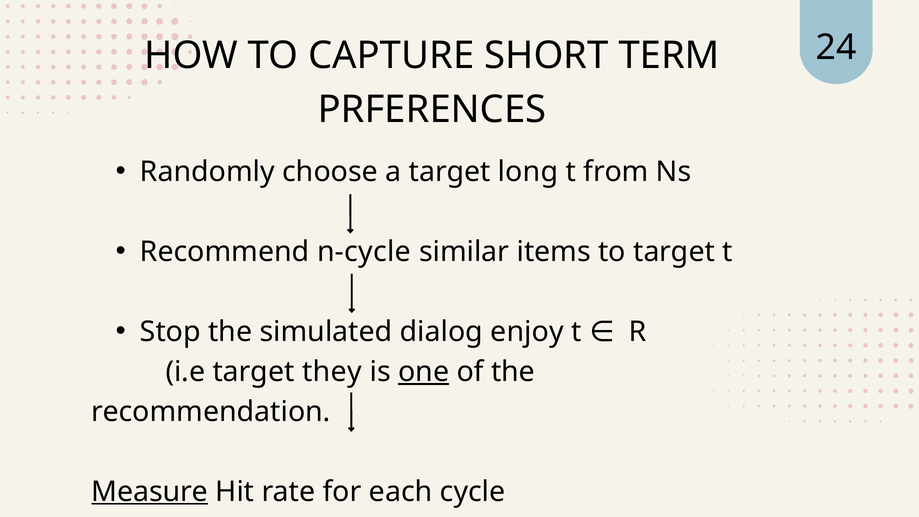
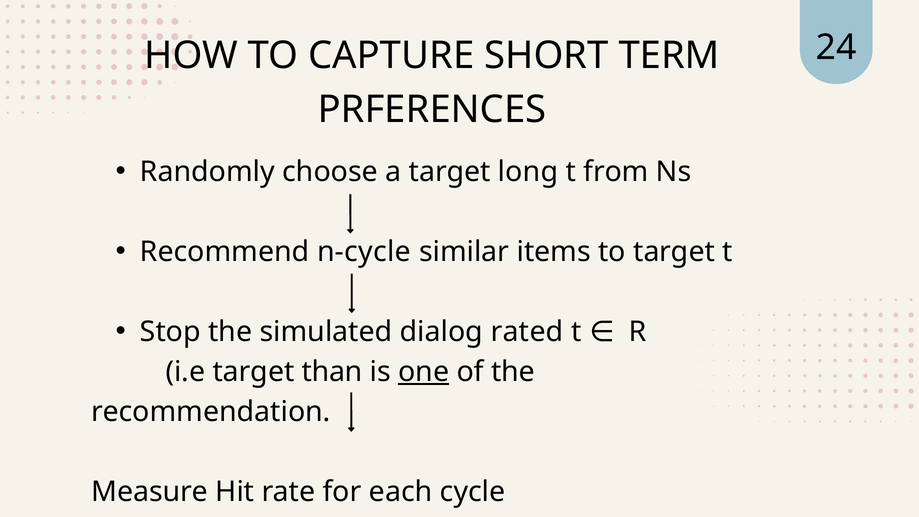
enjoy: enjoy -> rated
they: they -> than
Measure underline: present -> none
